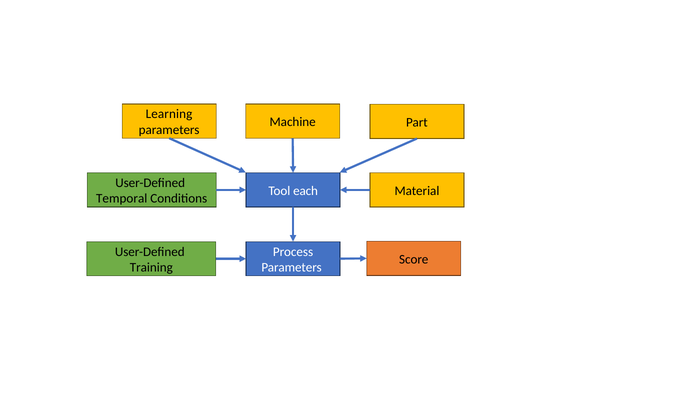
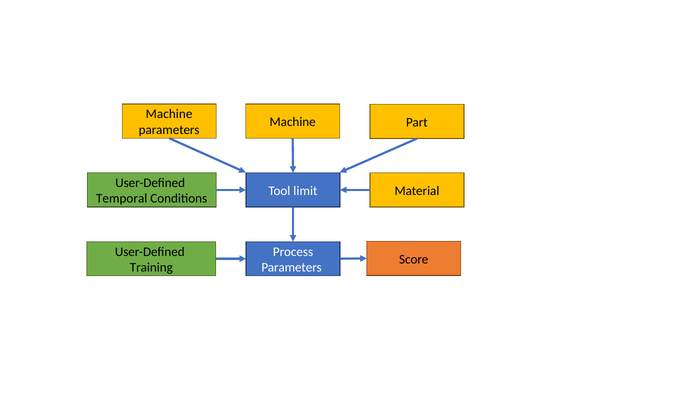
Learning at (169, 114): Learning -> Machine
each: each -> limit
